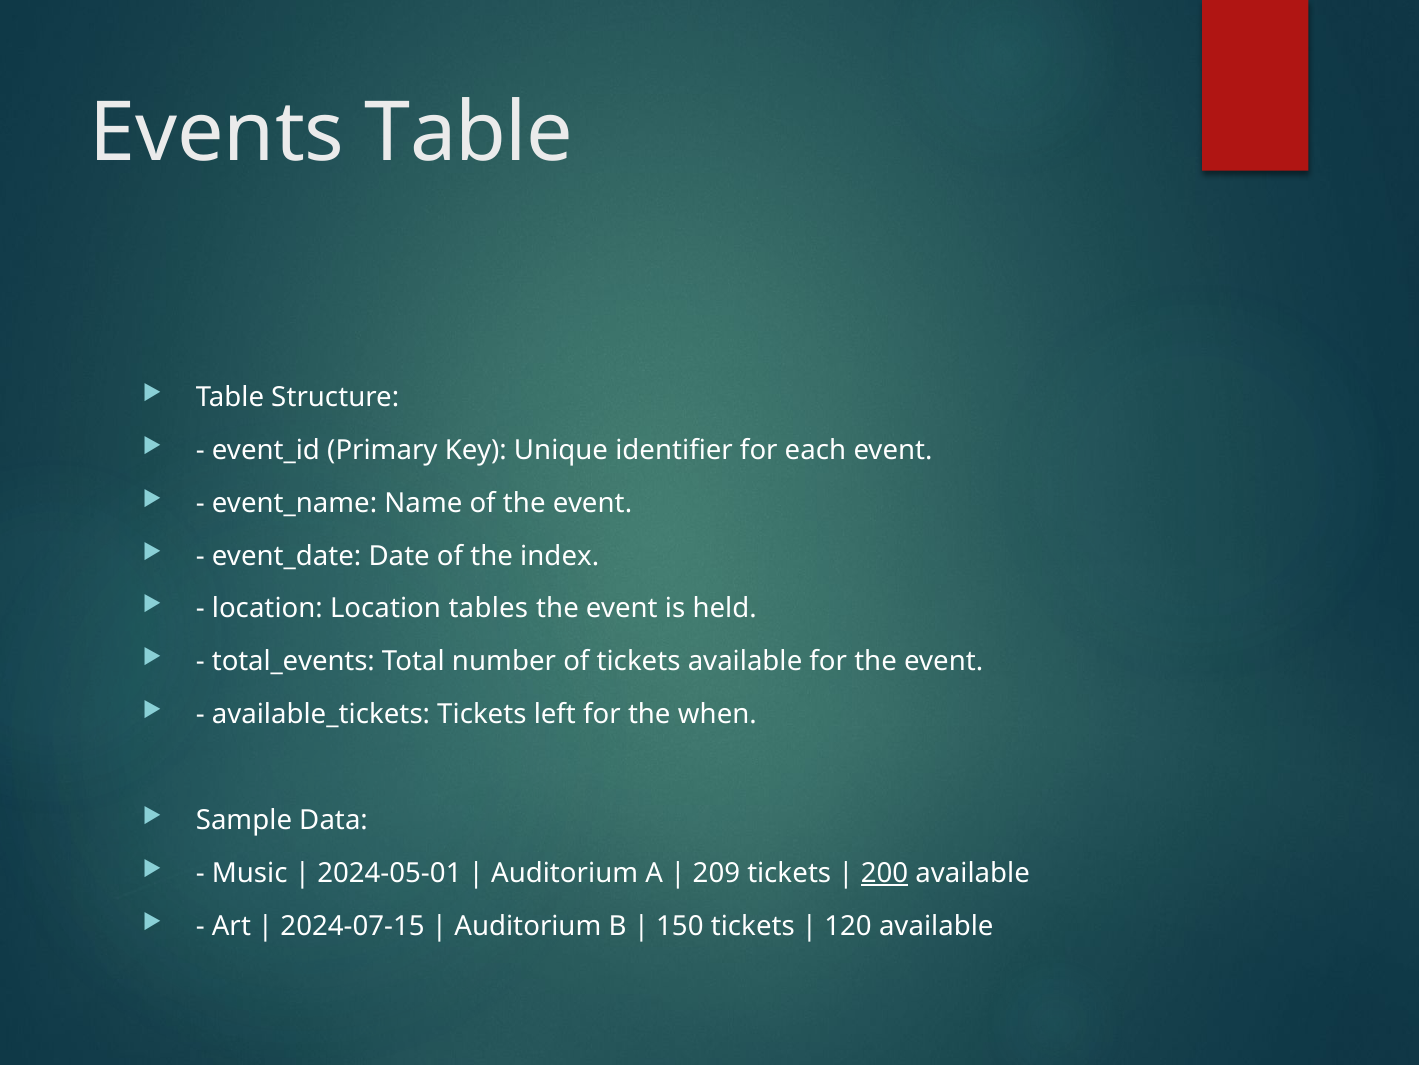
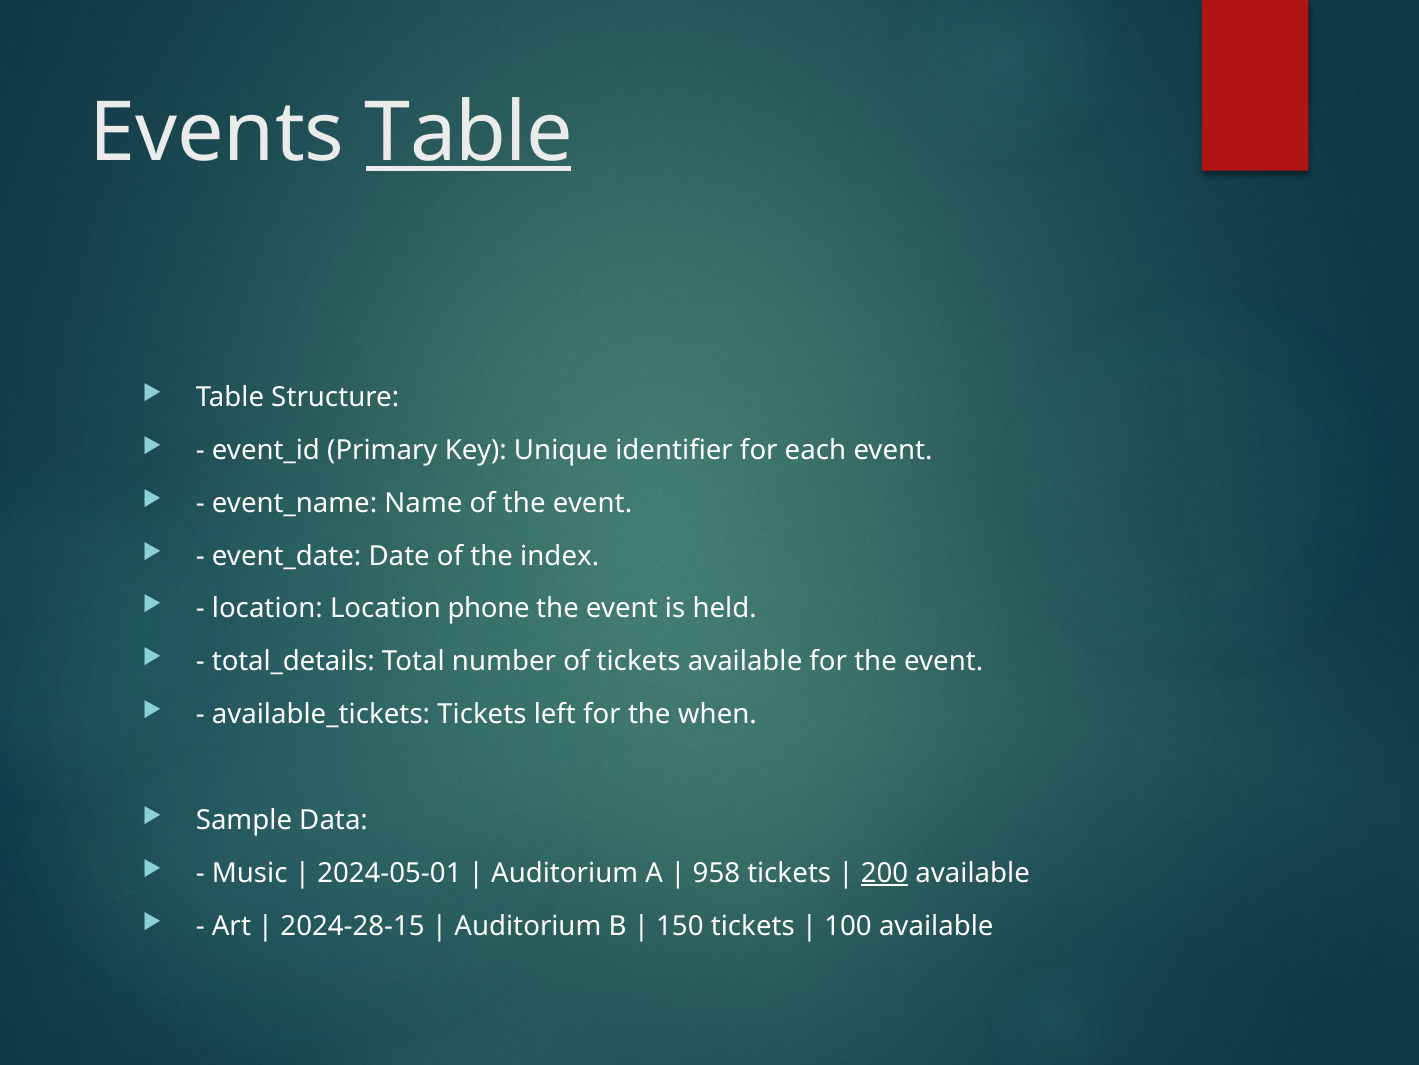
Table at (469, 133) underline: none -> present
tables: tables -> phone
total_events: total_events -> total_details
209: 209 -> 958
2024-07-15: 2024-07-15 -> 2024-28-15
120: 120 -> 100
